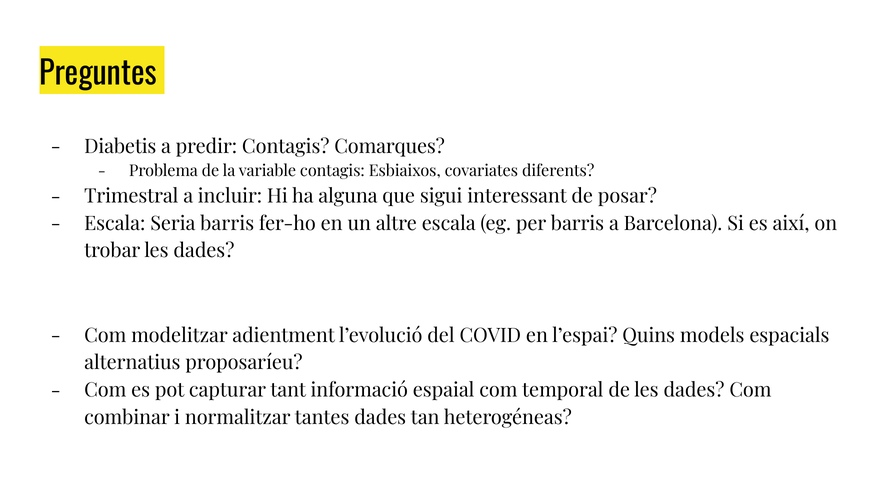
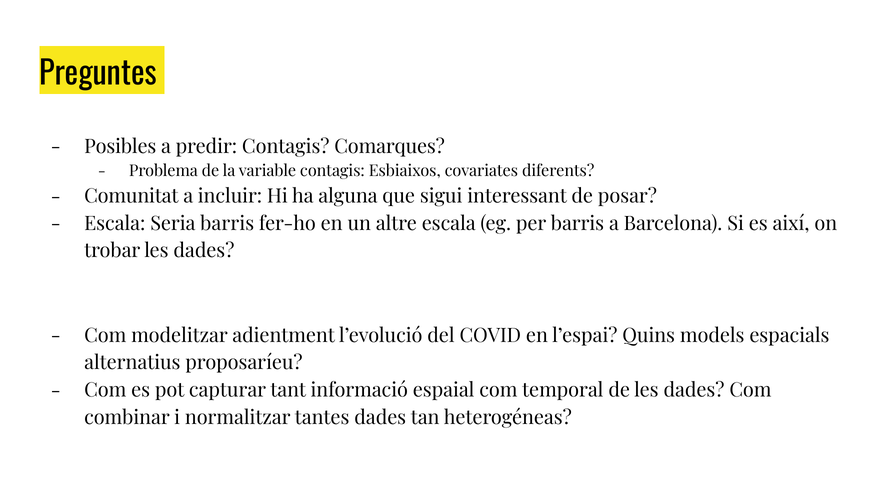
Diabetis: Diabetis -> Posibles
Trimestral: Trimestral -> Comunitat
